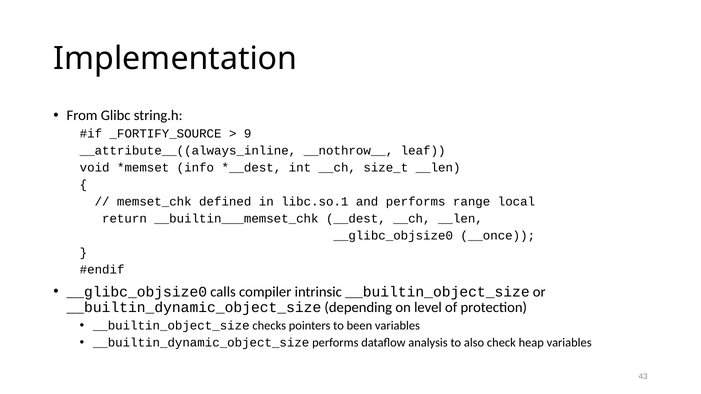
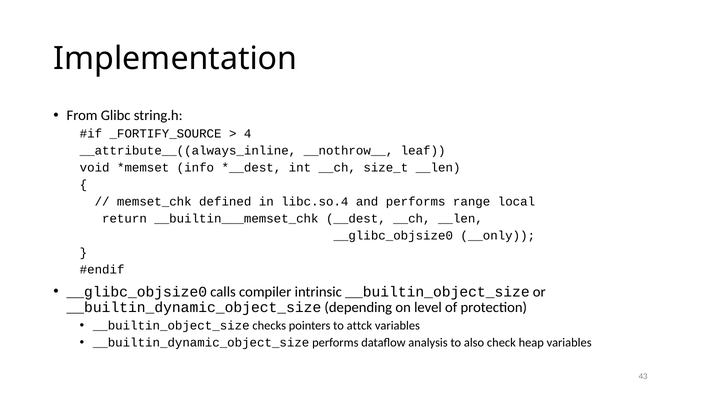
9: 9 -> 4
libc.so.1: libc.so.1 -> libc.so.4
__once: __once -> __only
been: been -> attck
